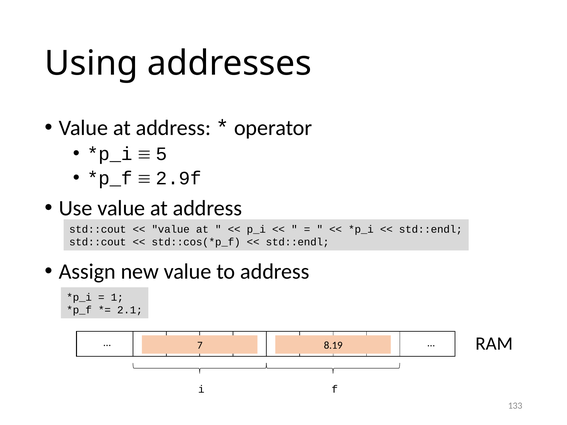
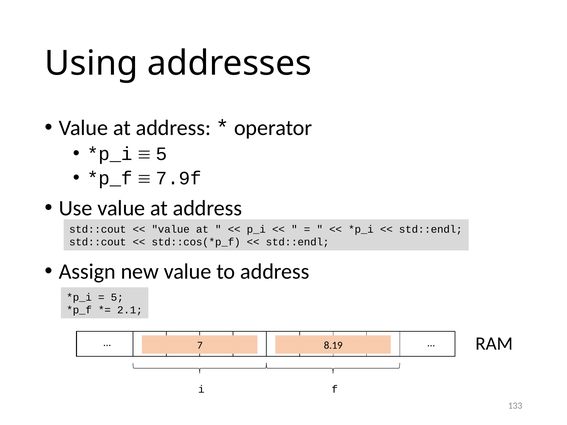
2.9f: 2.9f -> 7.9f
1 at (117, 297): 1 -> 5
